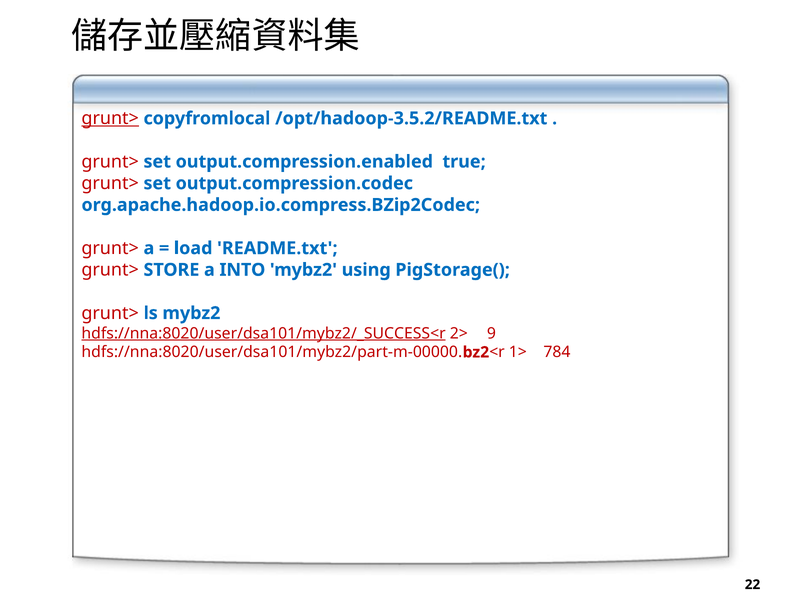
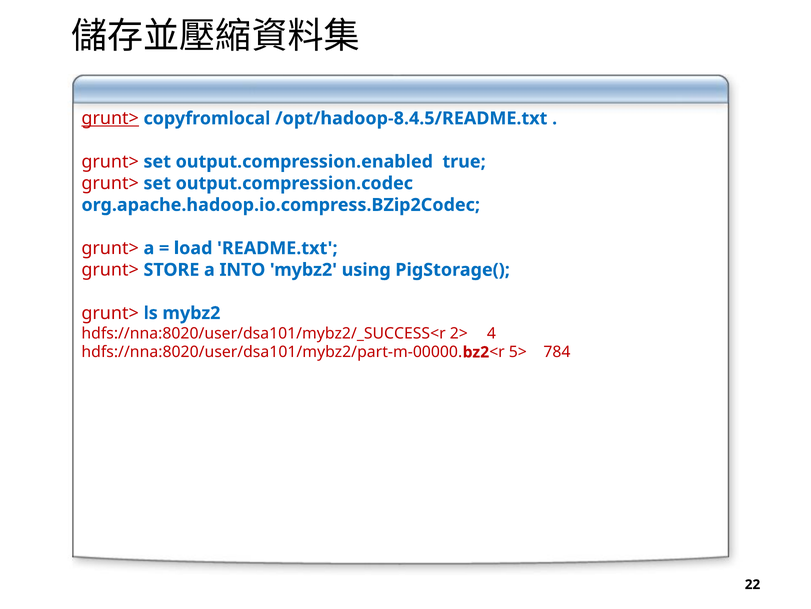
/opt/hadoop-3.5.2/README.txt: /opt/hadoop-3.5.2/README.txt -> /opt/hadoop-8.4.5/README.txt
hdfs://nna:8020/user/dsa101/mybz2/_SUCCESS<r underline: present -> none
9: 9 -> 4
1>: 1> -> 5>
